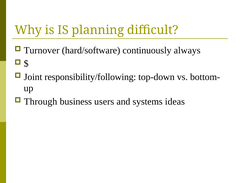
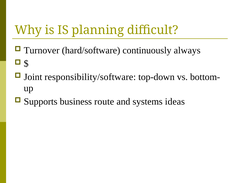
responsibility/following: responsibility/following -> responsibility/software
Through: Through -> Supports
users: users -> route
